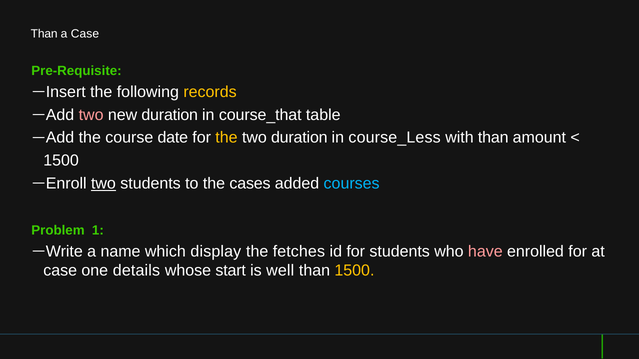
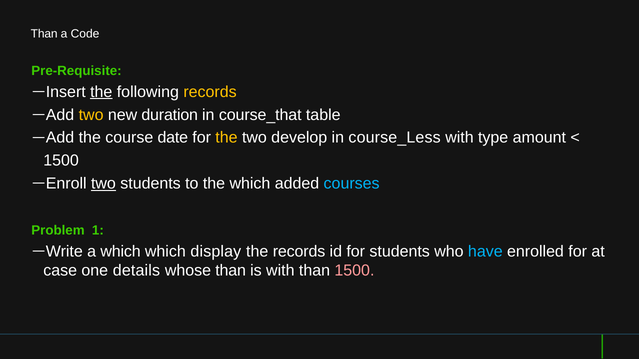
a Case: Case -> Code
the at (101, 92) underline: none -> present
two at (91, 115) colour: pink -> yellow
two duration: duration -> develop
with than: than -> type
the cases: cases -> which
a name: name -> which
the fetches: fetches -> records
have colour: pink -> light blue
whose start: start -> than
is well: well -> with
1500 at (354, 271) colour: yellow -> pink
